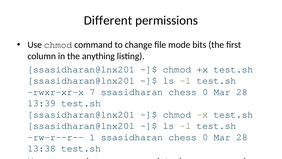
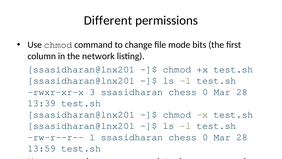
anything: anything -> network
7: 7 -> 3
13:38: 13:38 -> 13:59
